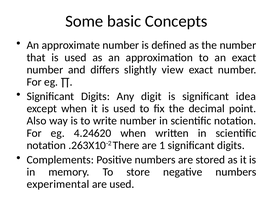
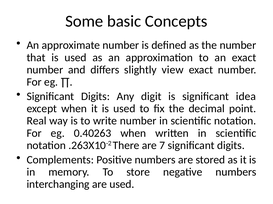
Also: Also -> Real
4.24620: 4.24620 -> 0.40263
1: 1 -> 7
experimental: experimental -> interchanging
